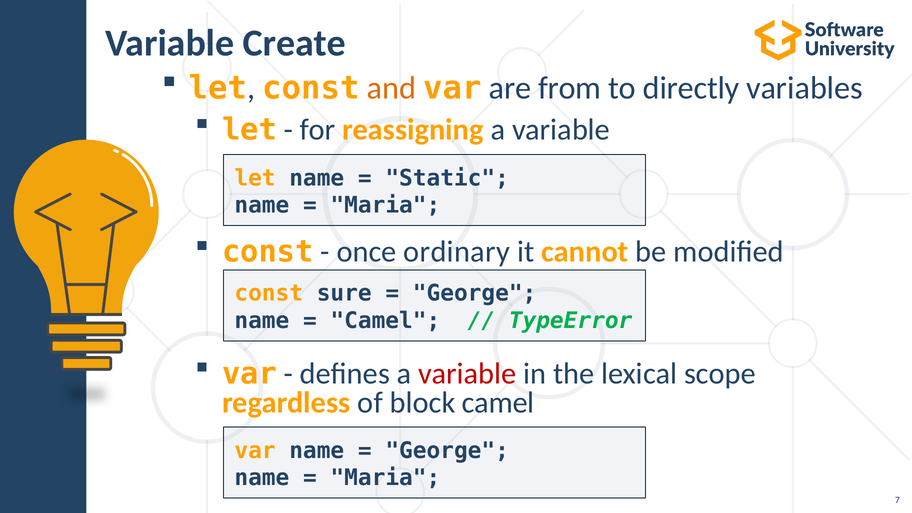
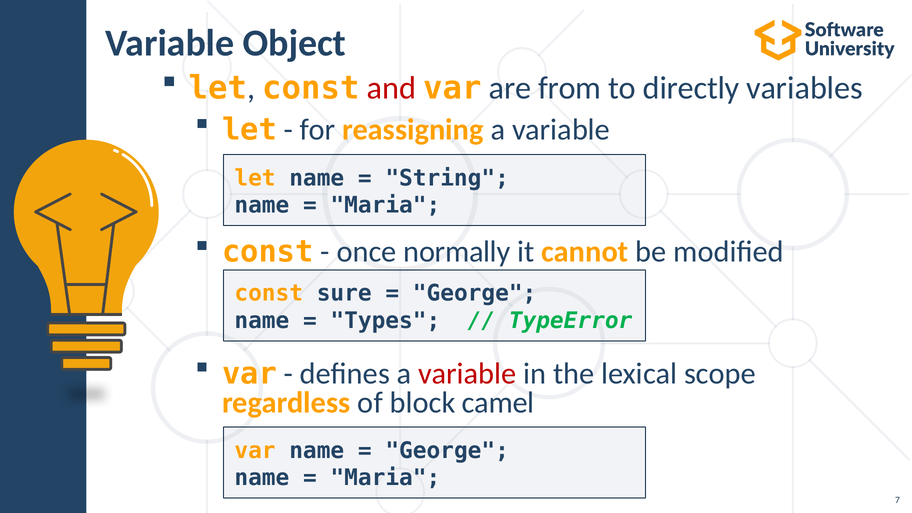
Create: Create -> Object
and colour: orange -> red
Static: Static -> String
ordinary: ordinary -> normally
Camel at (385, 321): Camel -> Types
